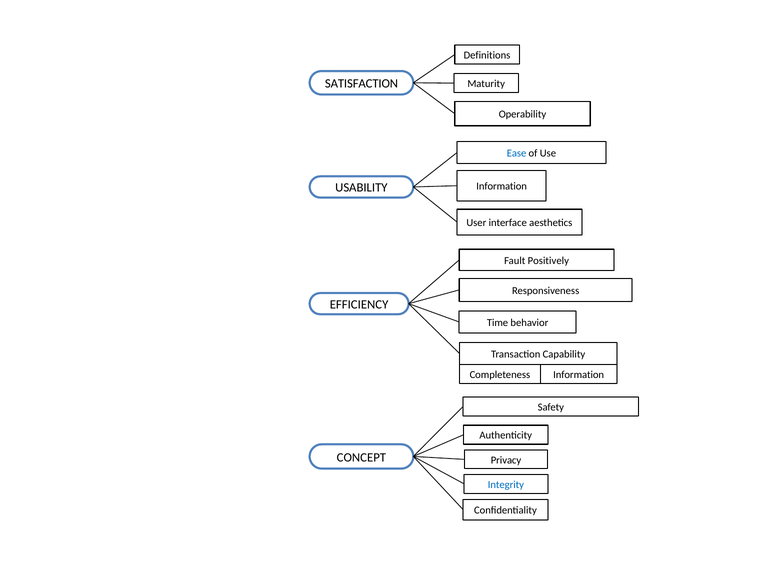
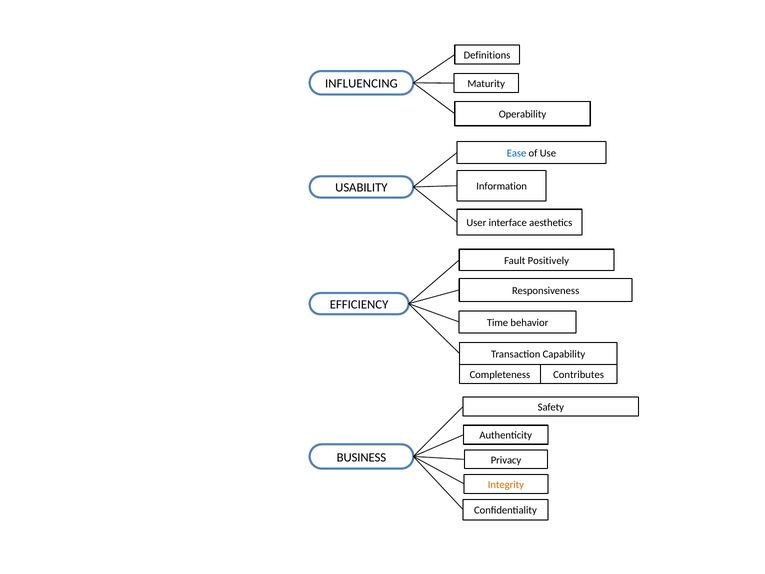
SATISFACTION: SATISFACTION -> INFLUENCING
Completeness Information: Information -> Contributes
CONCEPT: CONCEPT -> BUSINESS
Integrity colour: blue -> orange
